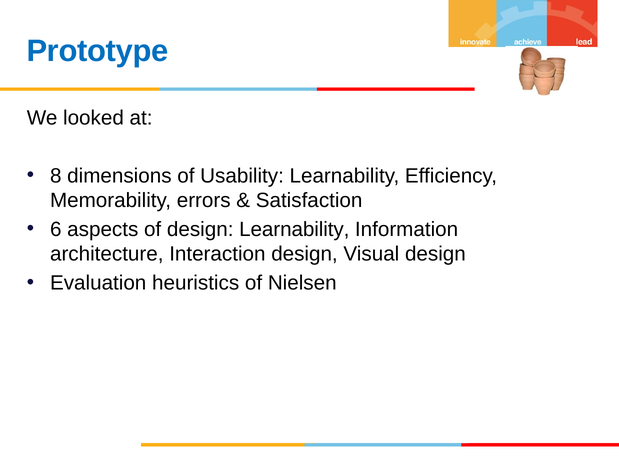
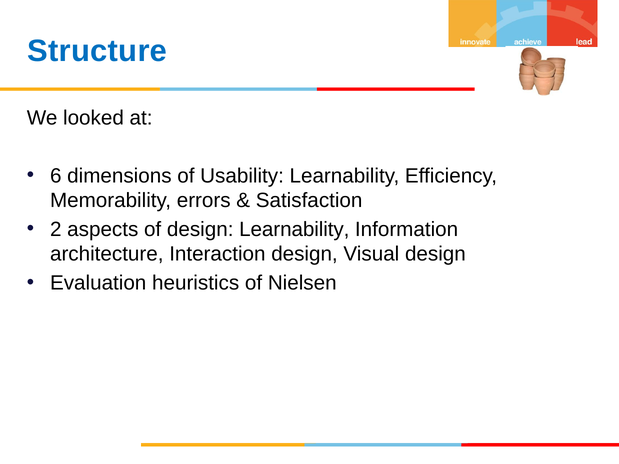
Prototype: Prototype -> Structure
8: 8 -> 6
6: 6 -> 2
